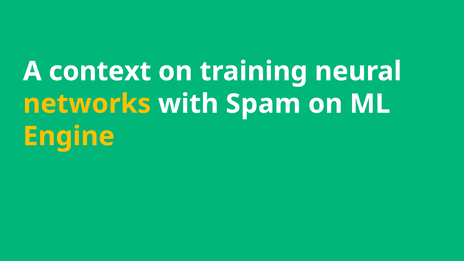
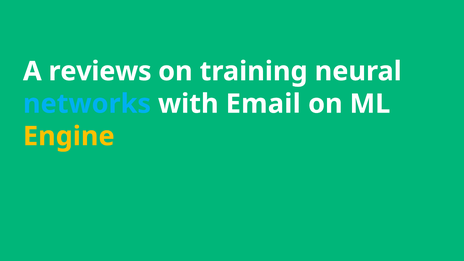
context: context -> reviews
networks colour: yellow -> light blue
Spam: Spam -> Email
